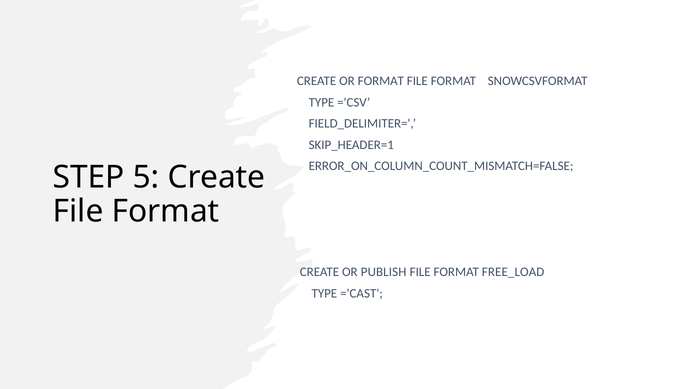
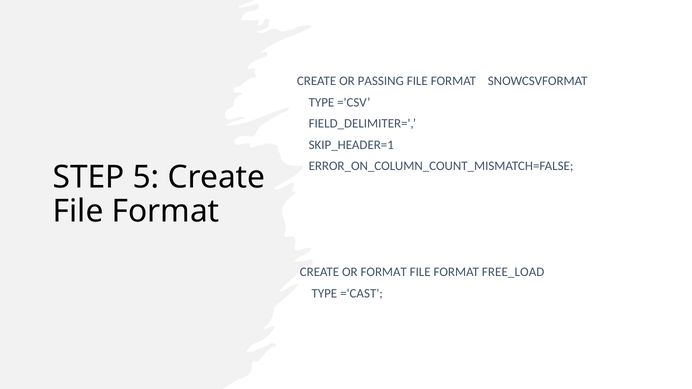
OR FORMAT: FORMAT -> PASSING
OR PUBLISH: PUBLISH -> FORMAT
